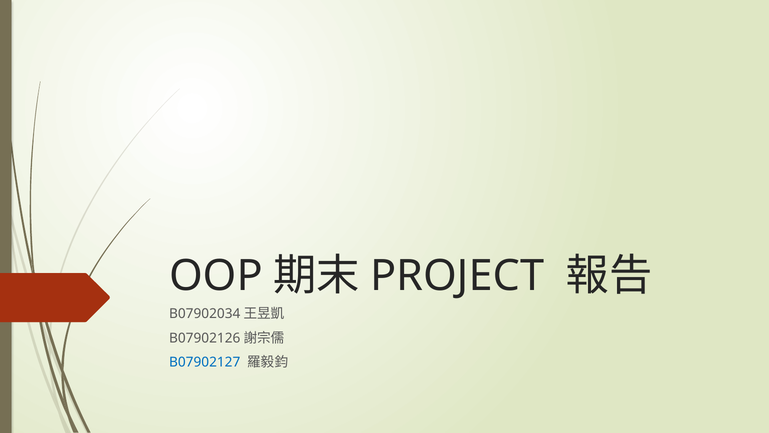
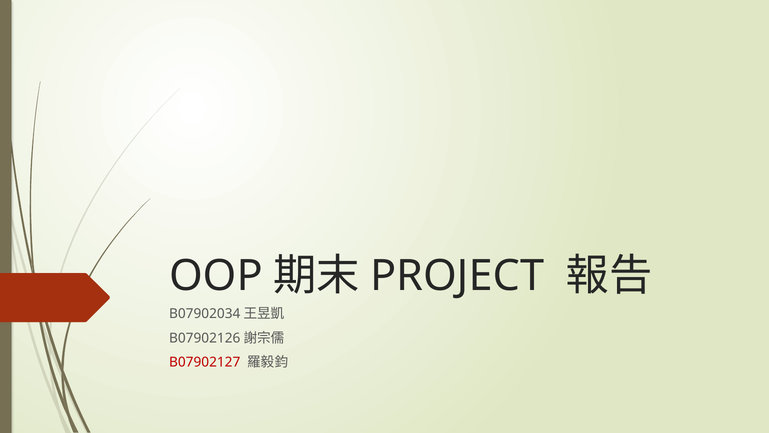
B07902127 colour: blue -> red
